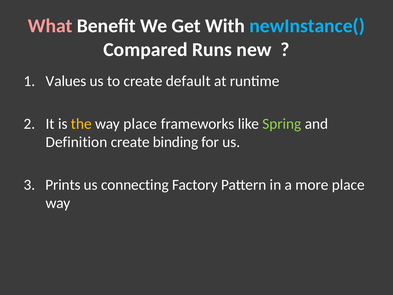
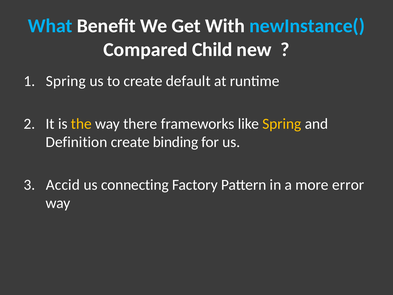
What colour: pink -> light blue
Runs: Runs -> Child
Values at (66, 81): Values -> Spring
way place: place -> there
Spring at (282, 124) colour: light green -> yellow
Prints: Prints -> Accid
more place: place -> error
